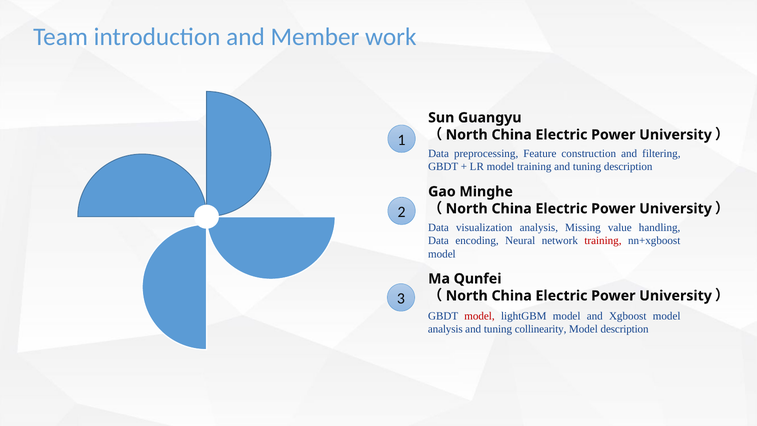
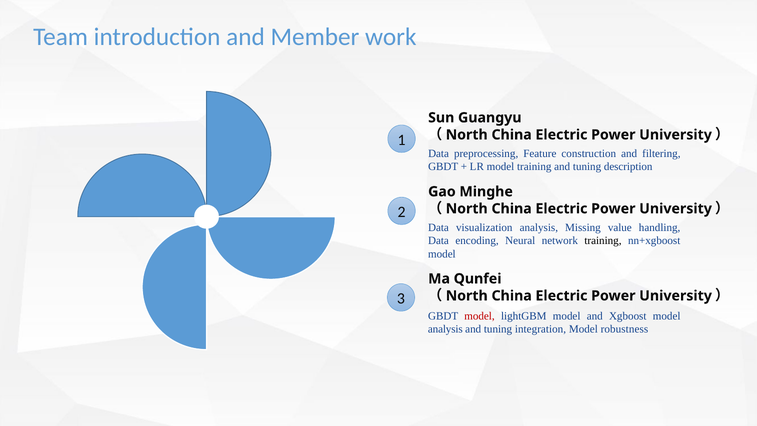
training at (603, 241) colour: red -> black
collinearity: collinearity -> integration
Model description: description -> robustness
